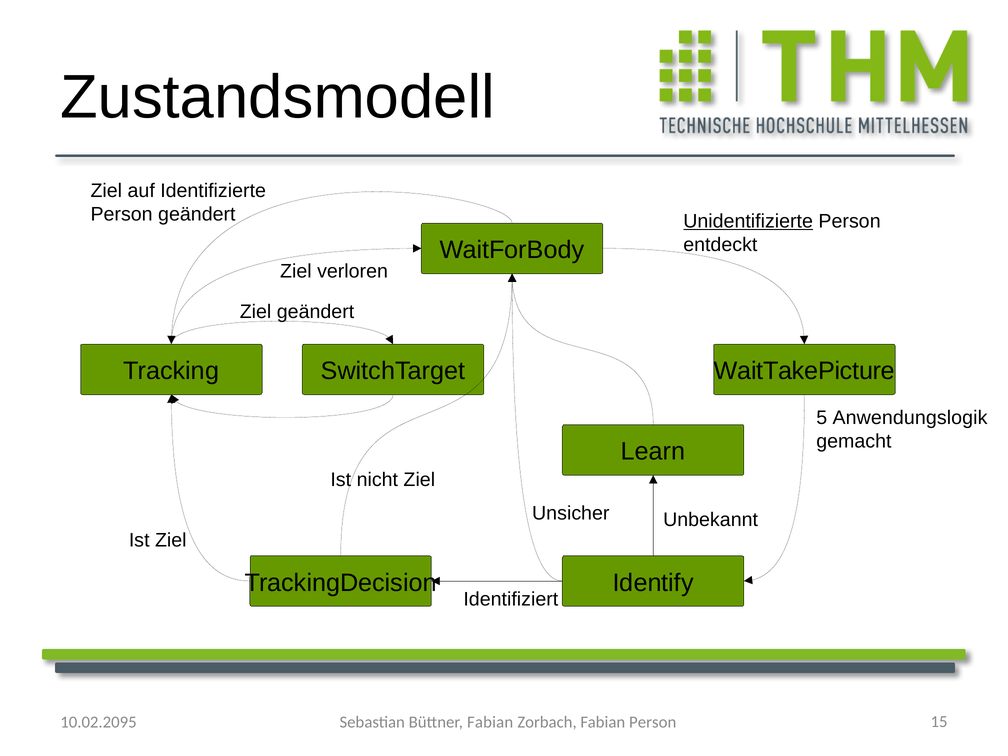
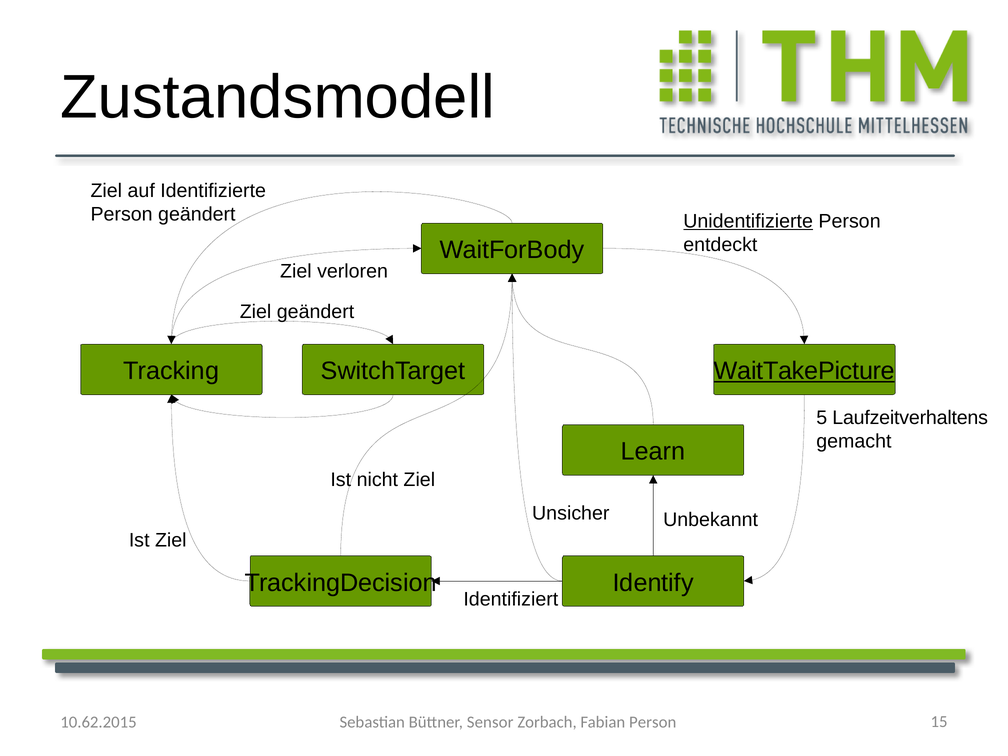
WaitTakePicture underline: none -> present
Anwendungslogik: Anwendungslogik -> Laufzeitverhaltens
10.02.2095: 10.02.2095 -> 10.62.2015
Büttner Fabian: Fabian -> Sensor
